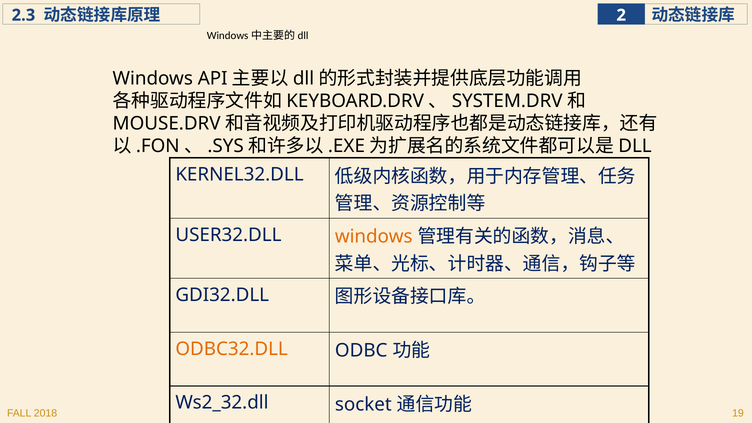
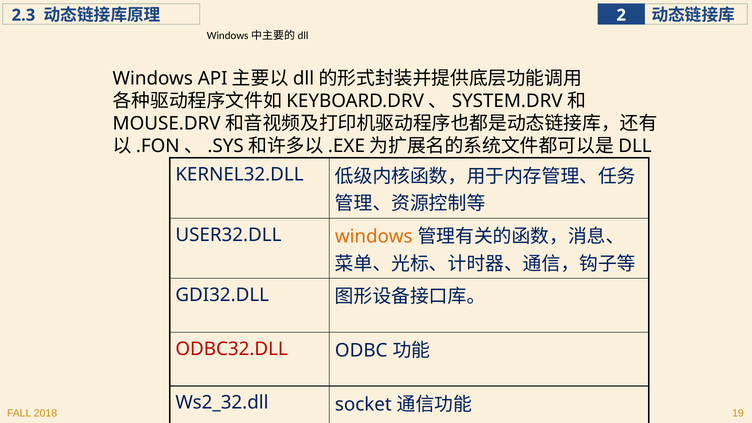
ODBC32.DLL colour: orange -> red
